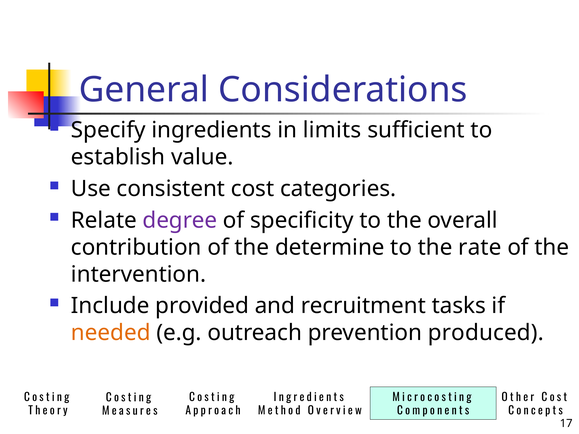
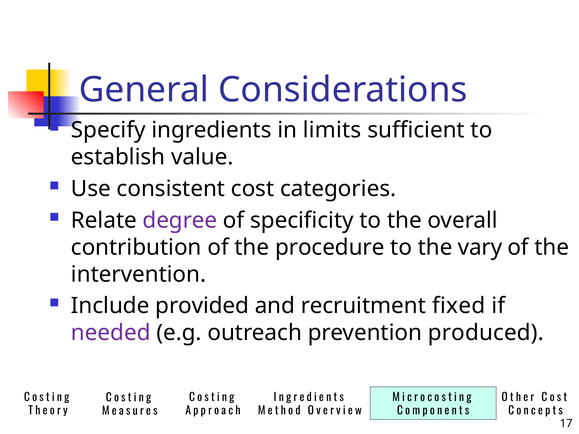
determine: determine -> procedure
rate: rate -> vary
tasks: tasks -> fixed
needed colour: orange -> purple
